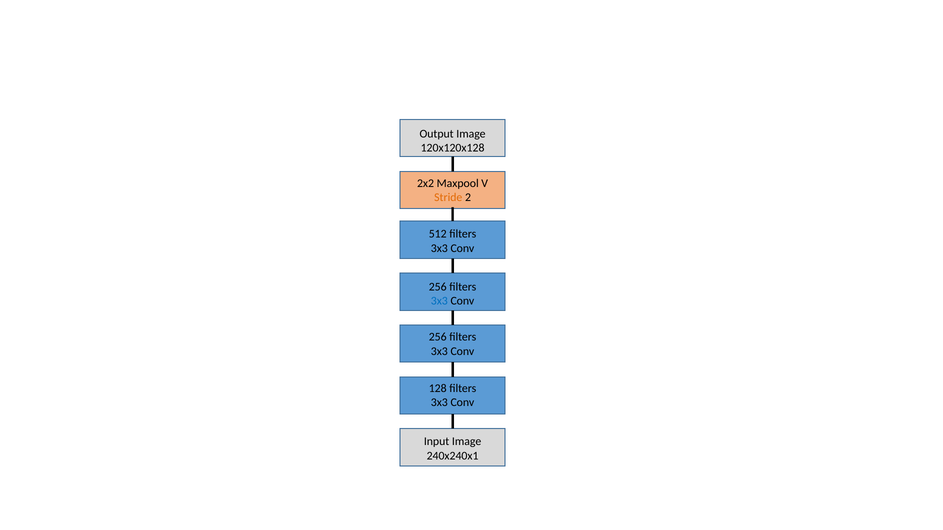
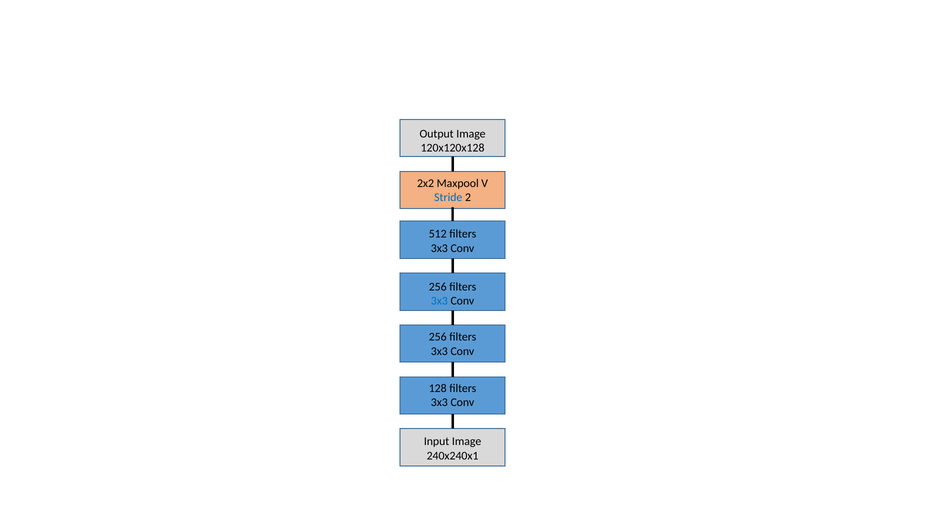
Stride colour: orange -> blue
